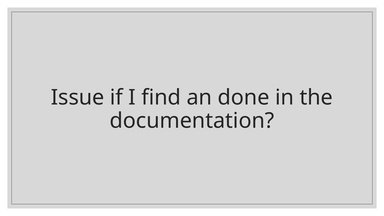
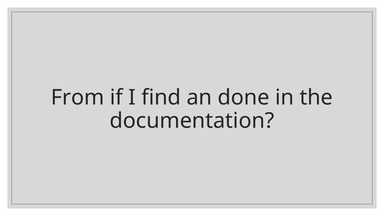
Issue: Issue -> From
